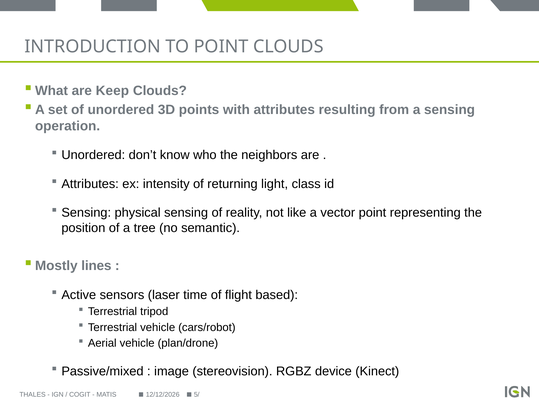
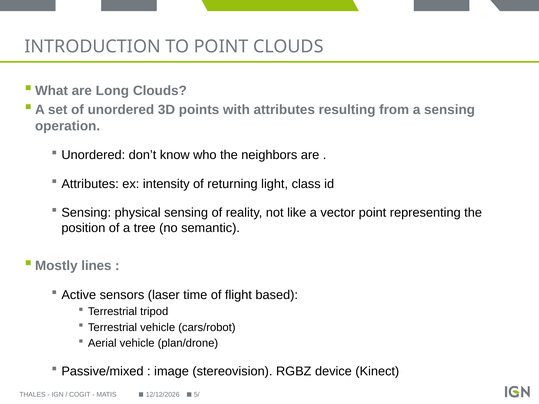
Keep: Keep -> Long
